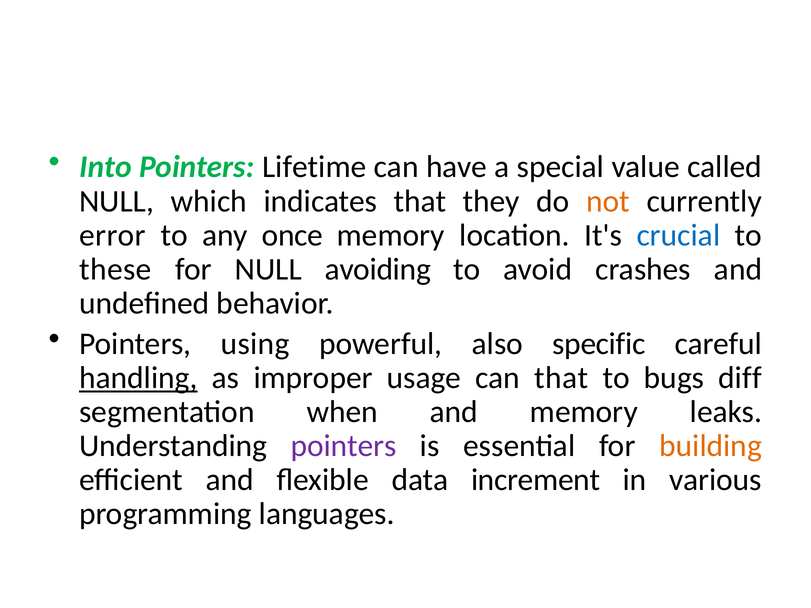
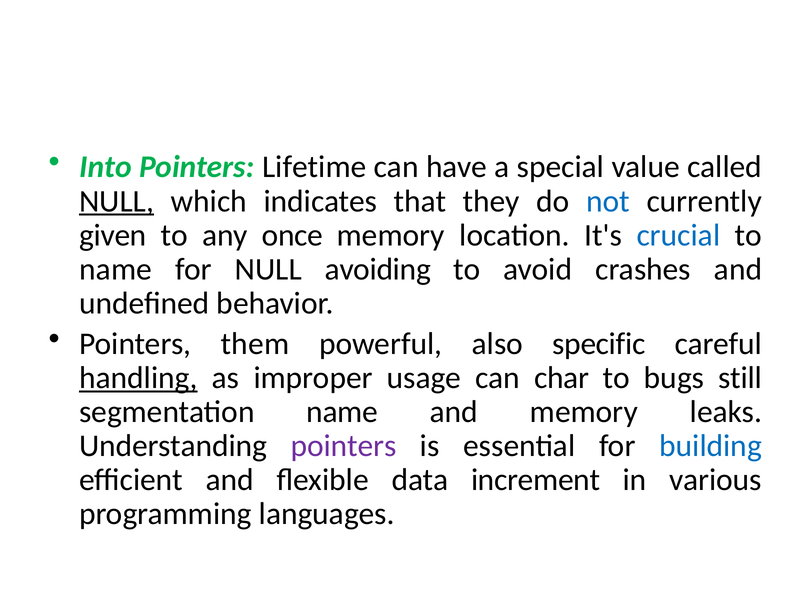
NULL at (117, 201) underline: none -> present
not colour: orange -> blue
error: error -> given
these at (115, 269): these -> name
using: using -> them
can that: that -> char
diff: diff -> still
segmentation when: when -> name
building colour: orange -> blue
